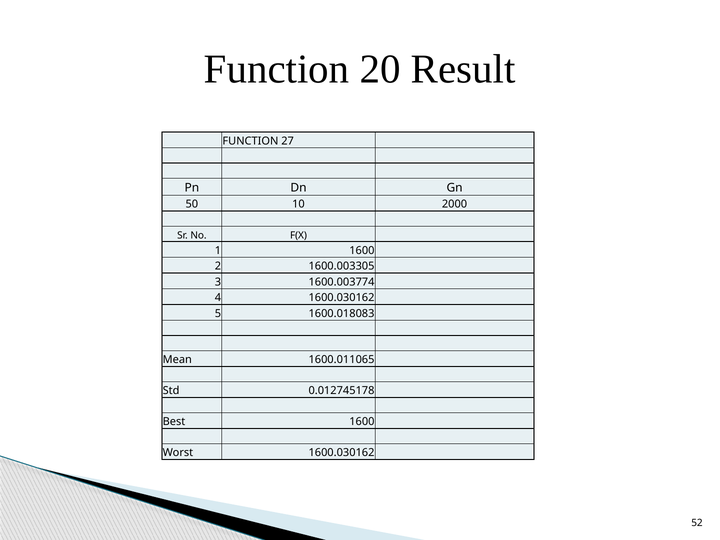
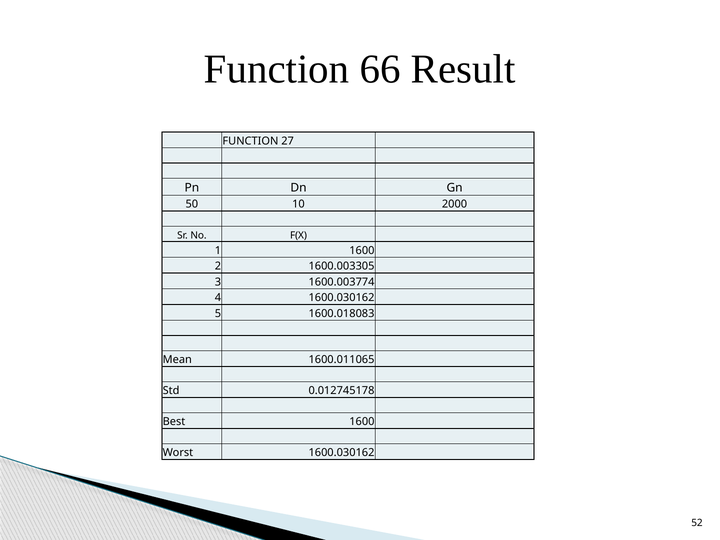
20: 20 -> 66
